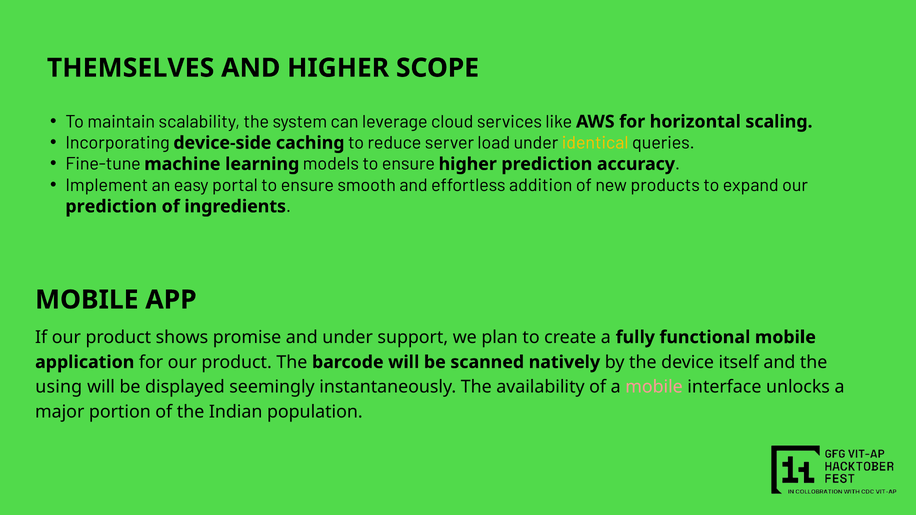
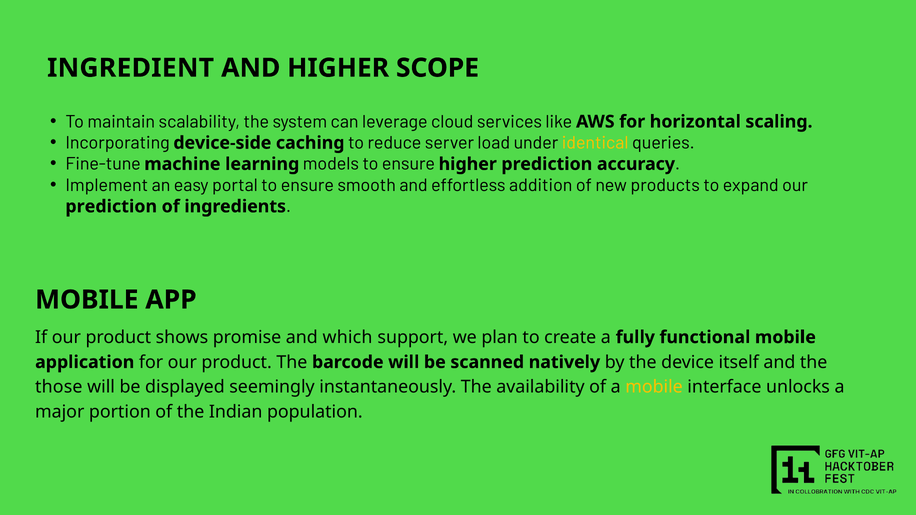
THEMSELVES: THEMSELVES -> INGREDIENT
and under: under -> which
using: using -> those
mobile at (654, 387) colour: pink -> yellow
